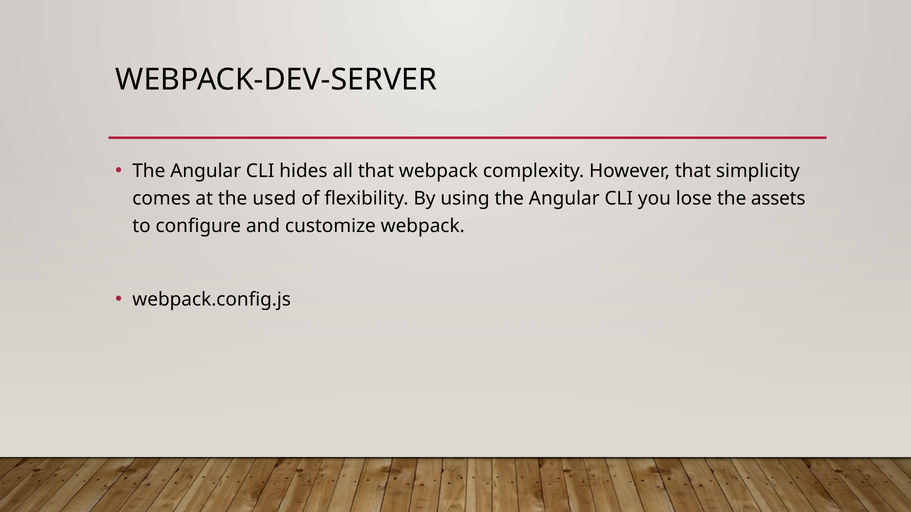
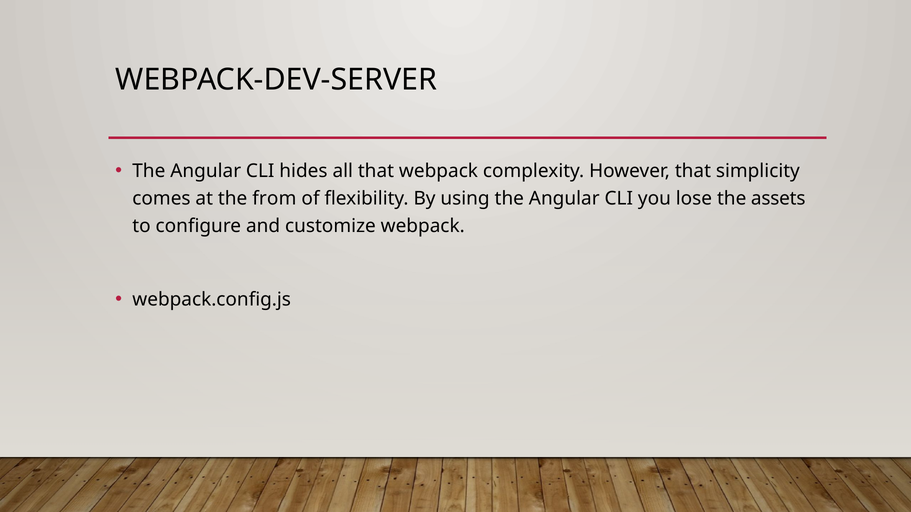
used: used -> from
